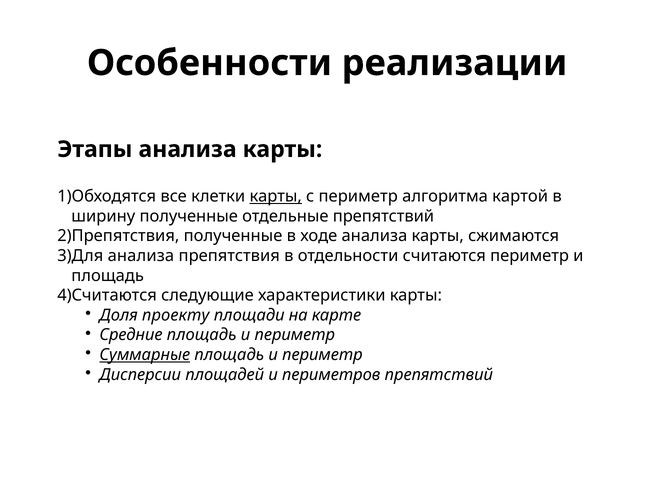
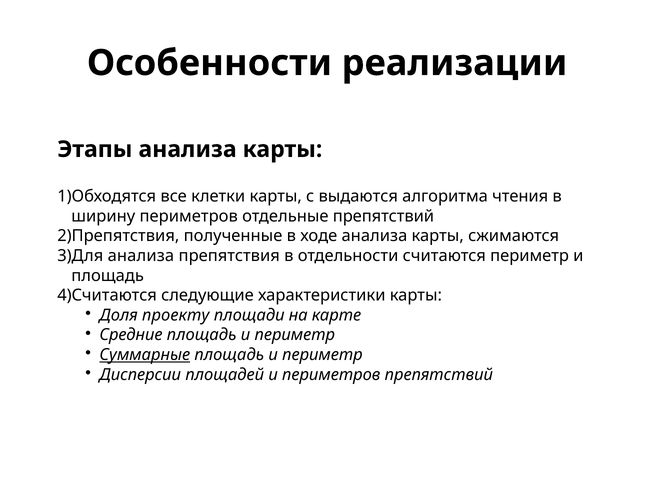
карты at (276, 196) underline: present -> none
с периметр: периметр -> выдаются
картой: картой -> чтения
ширину полученные: полученные -> периметров
